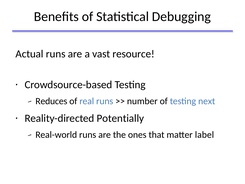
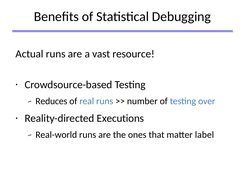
next: next -> over
Potentially: Potentially -> Executions
